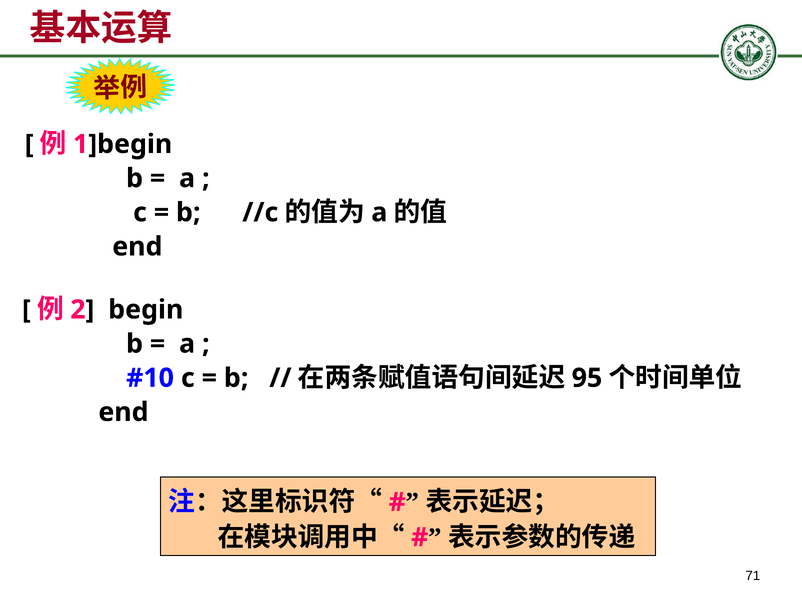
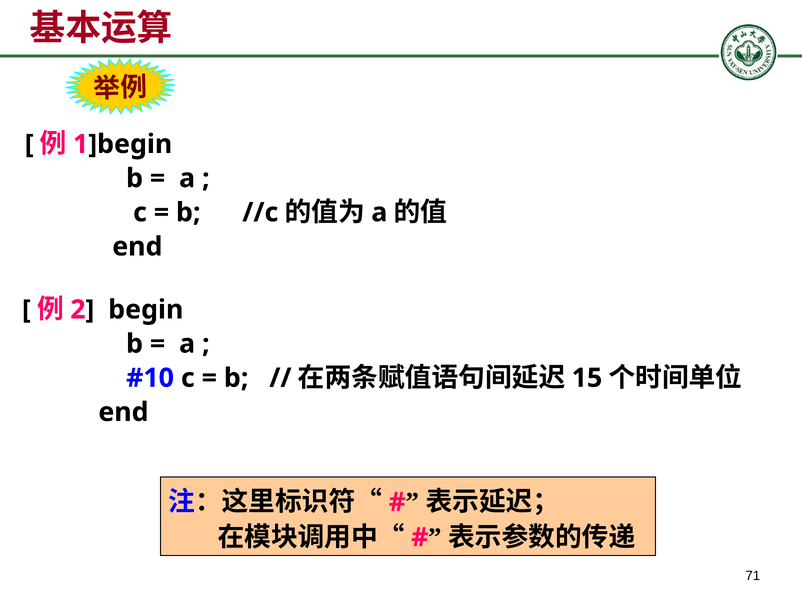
95: 95 -> 15
